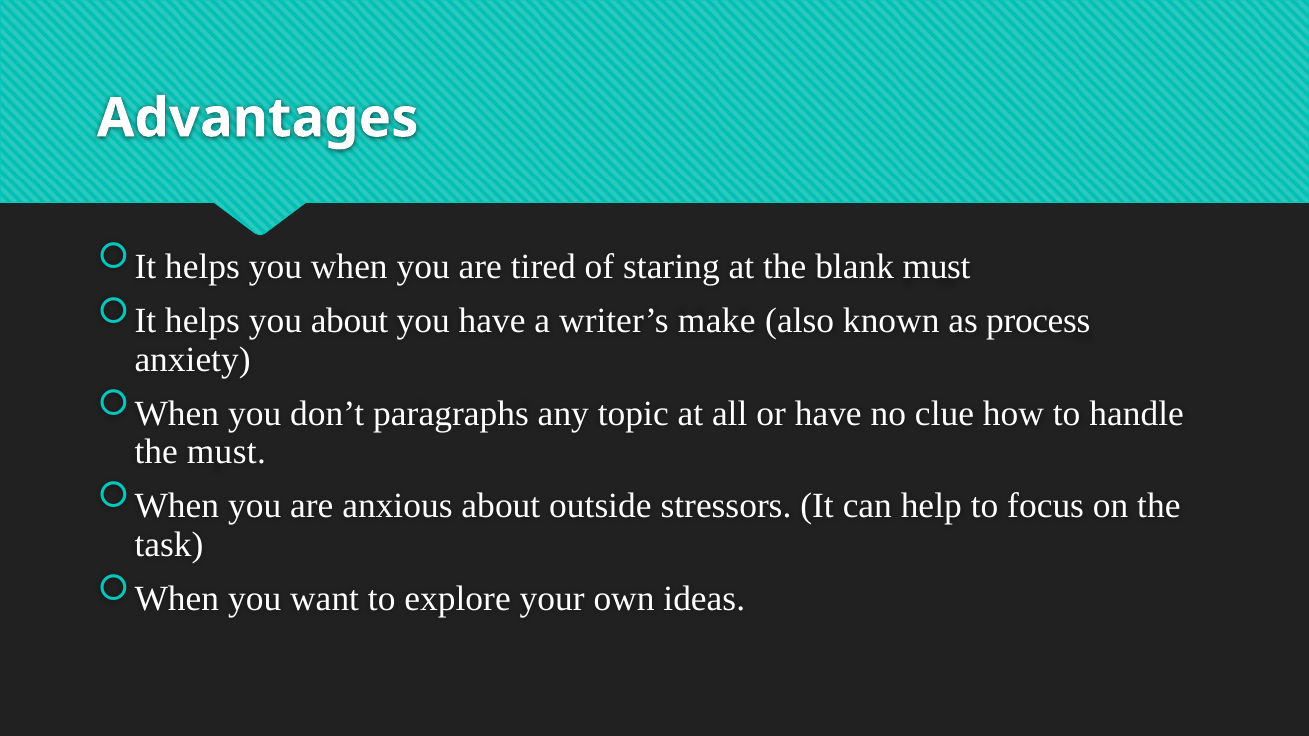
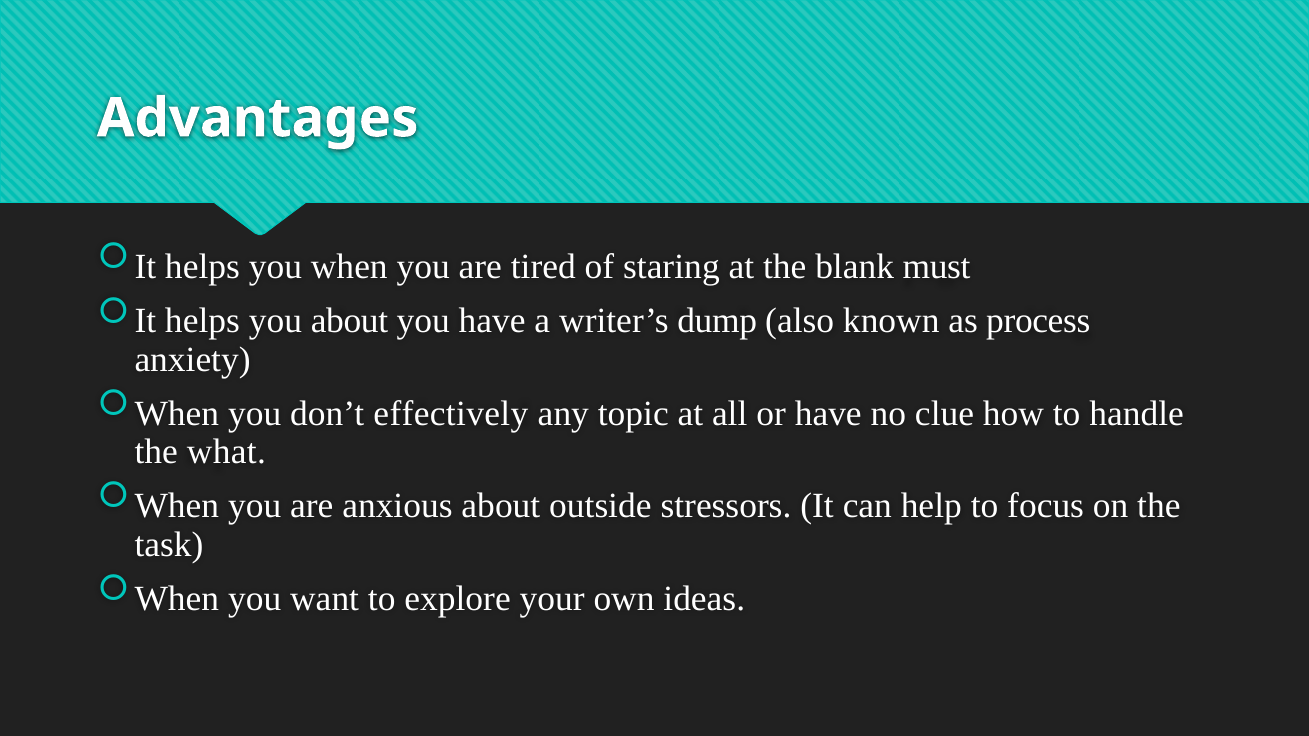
make: make -> dump
paragraphs: paragraphs -> effectively
the must: must -> what
